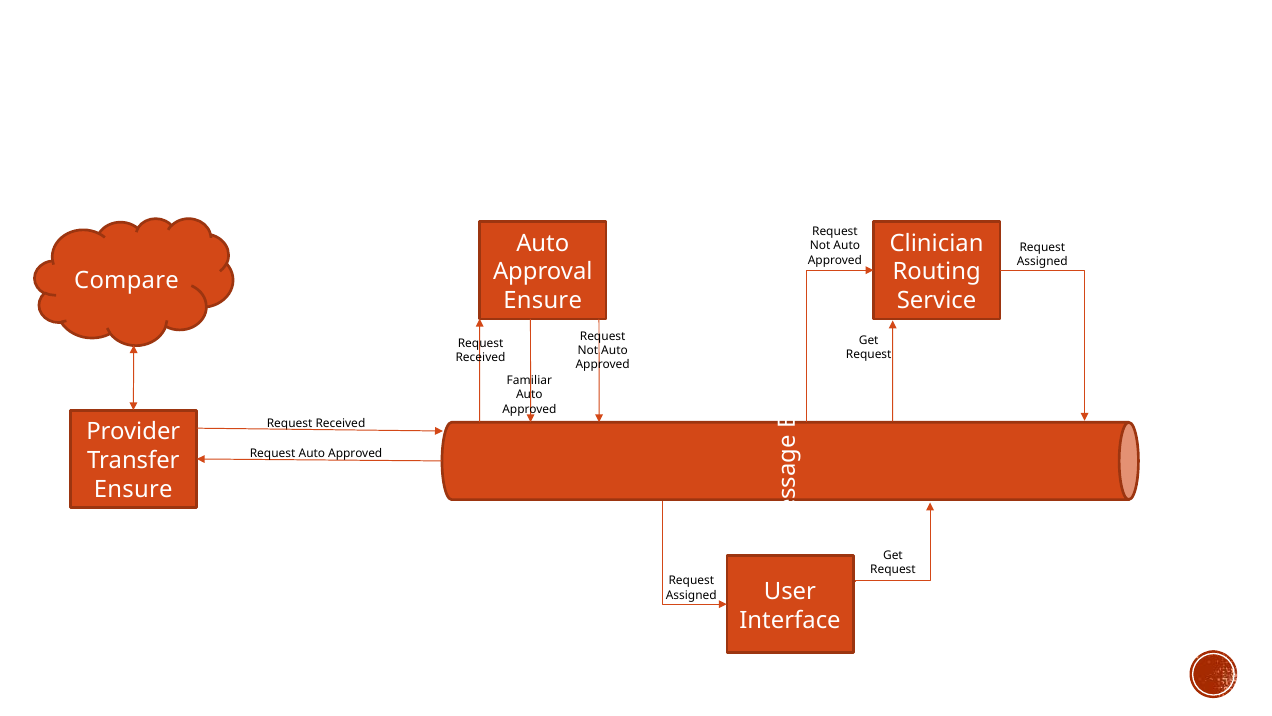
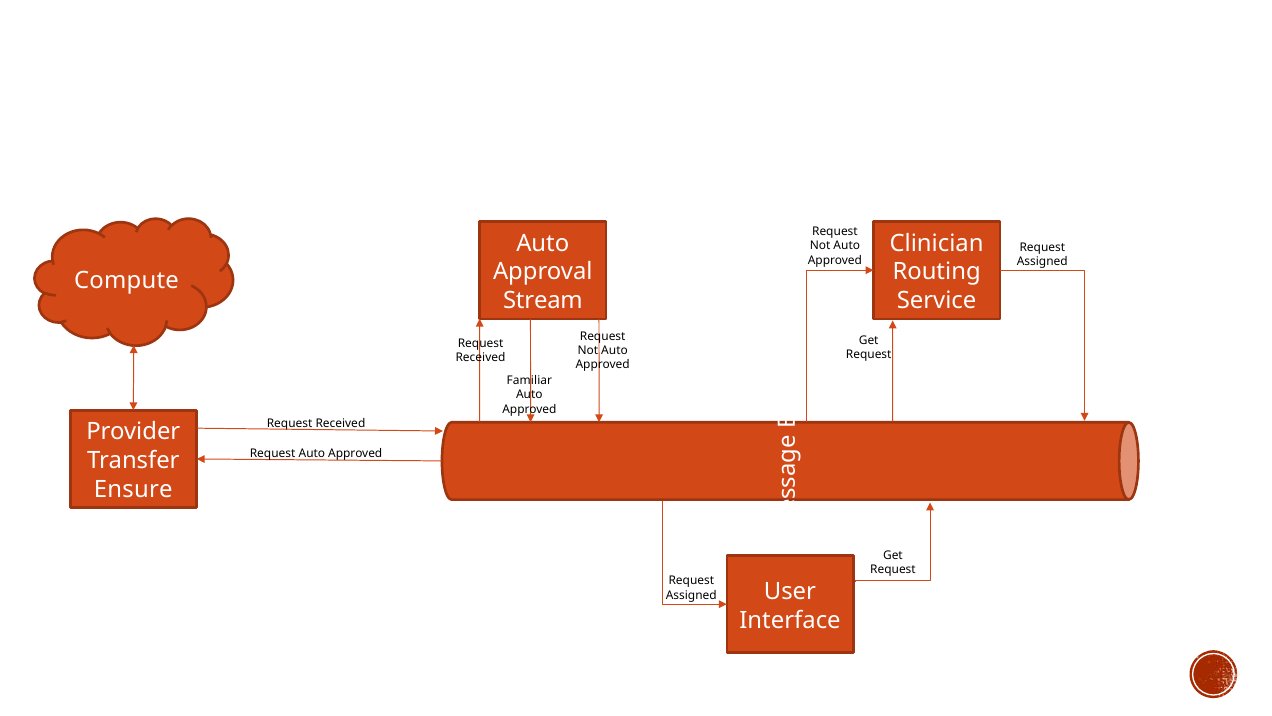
Compare: Compare -> Compute
Ensure at (543, 300): Ensure -> Stream
